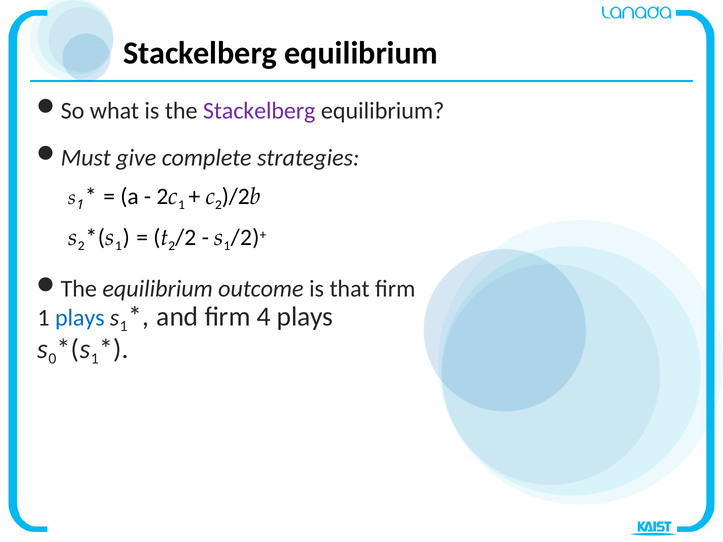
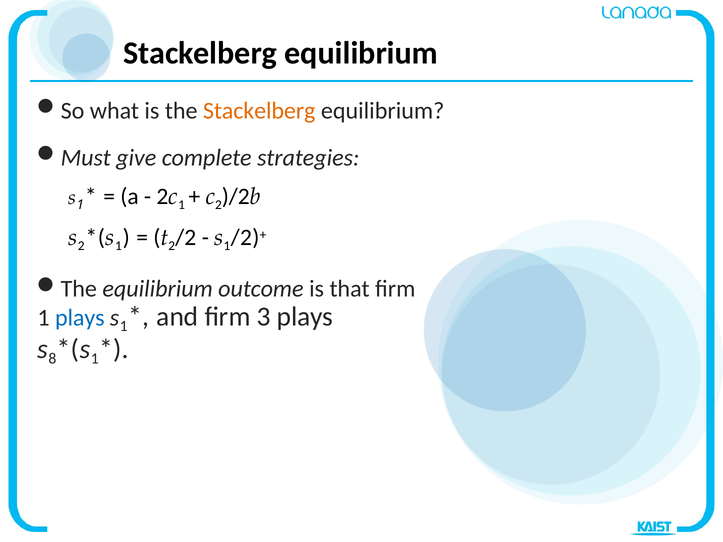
Stackelberg at (259, 111) colour: purple -> orange
4: 4 -> 3
0: 0 -> 8
